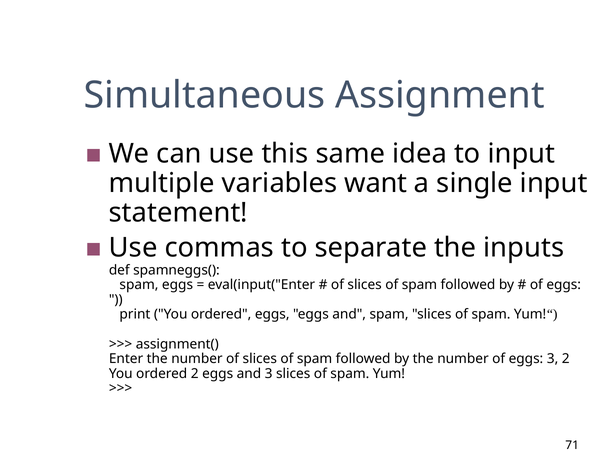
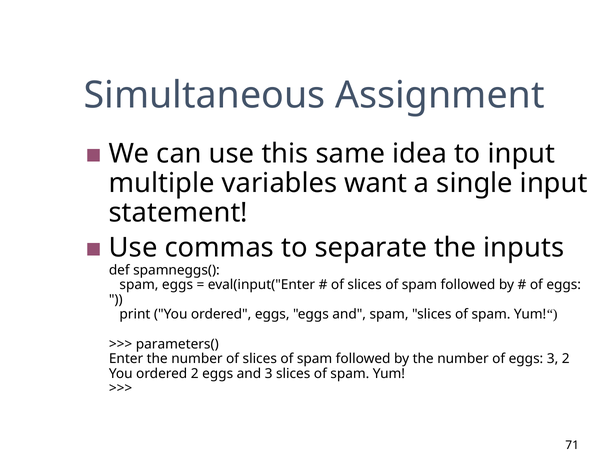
assignment(: assignment( -> parameters(
